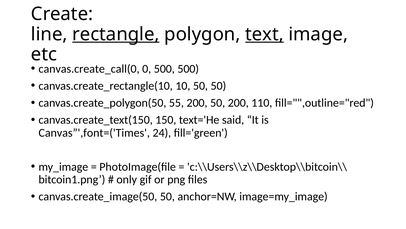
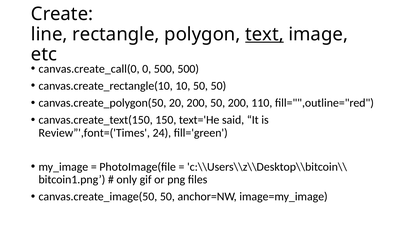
rectangle underline: present -> none
55: 55 -> 20
Canvas”',font=('Times: Canvas”',font=('Times -> Review”',font=('Times
